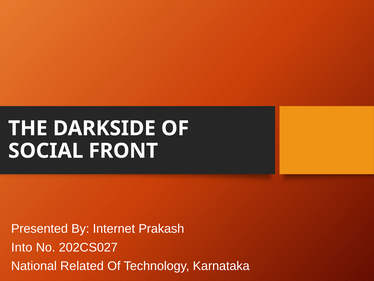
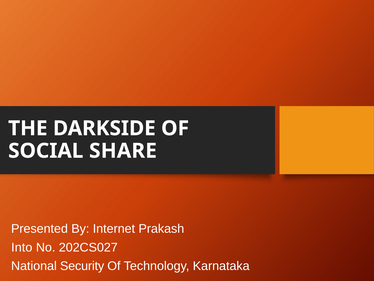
FRONT: FRONT -> SHARE
Related: Related -> Security
